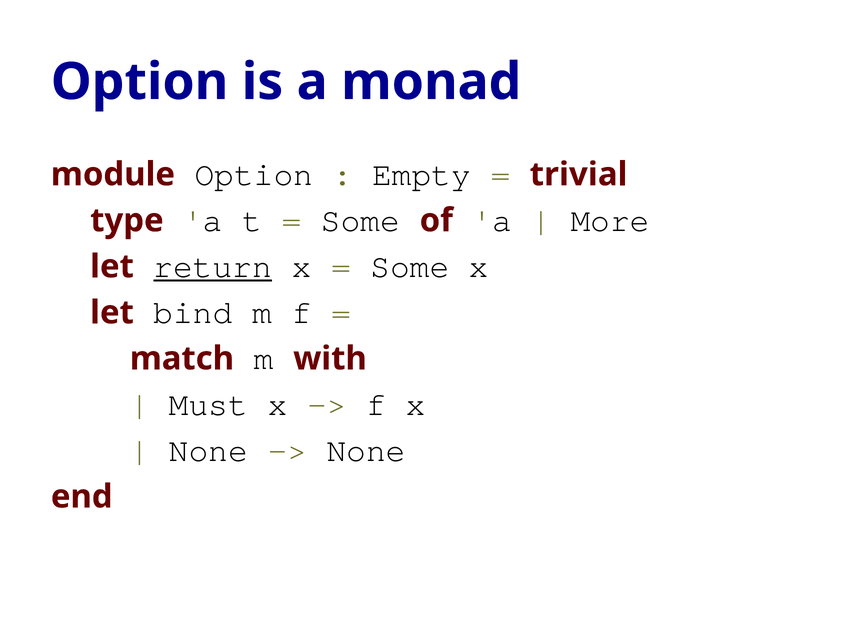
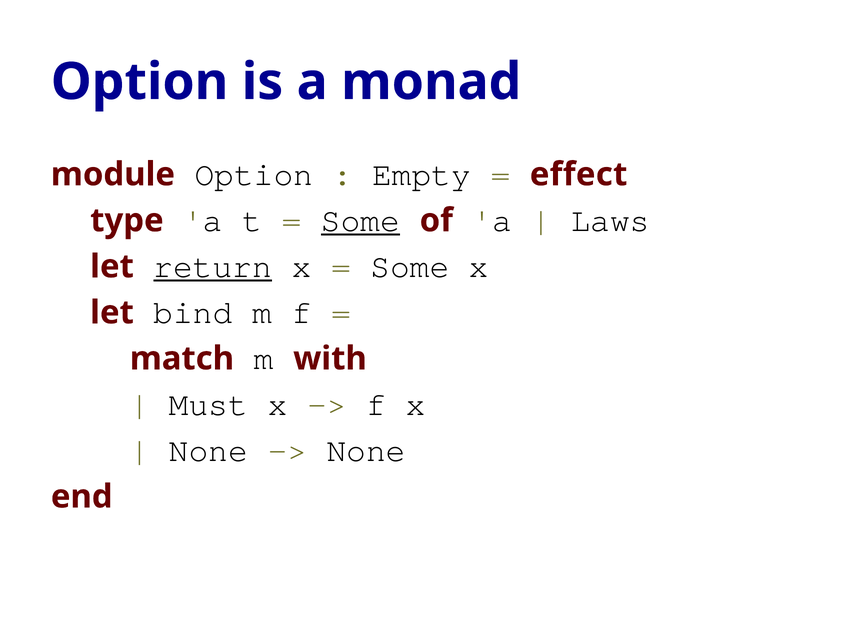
trivial: trivial -> effect
Some at (360, 221) underline: none -> present
More: More -> Laws
